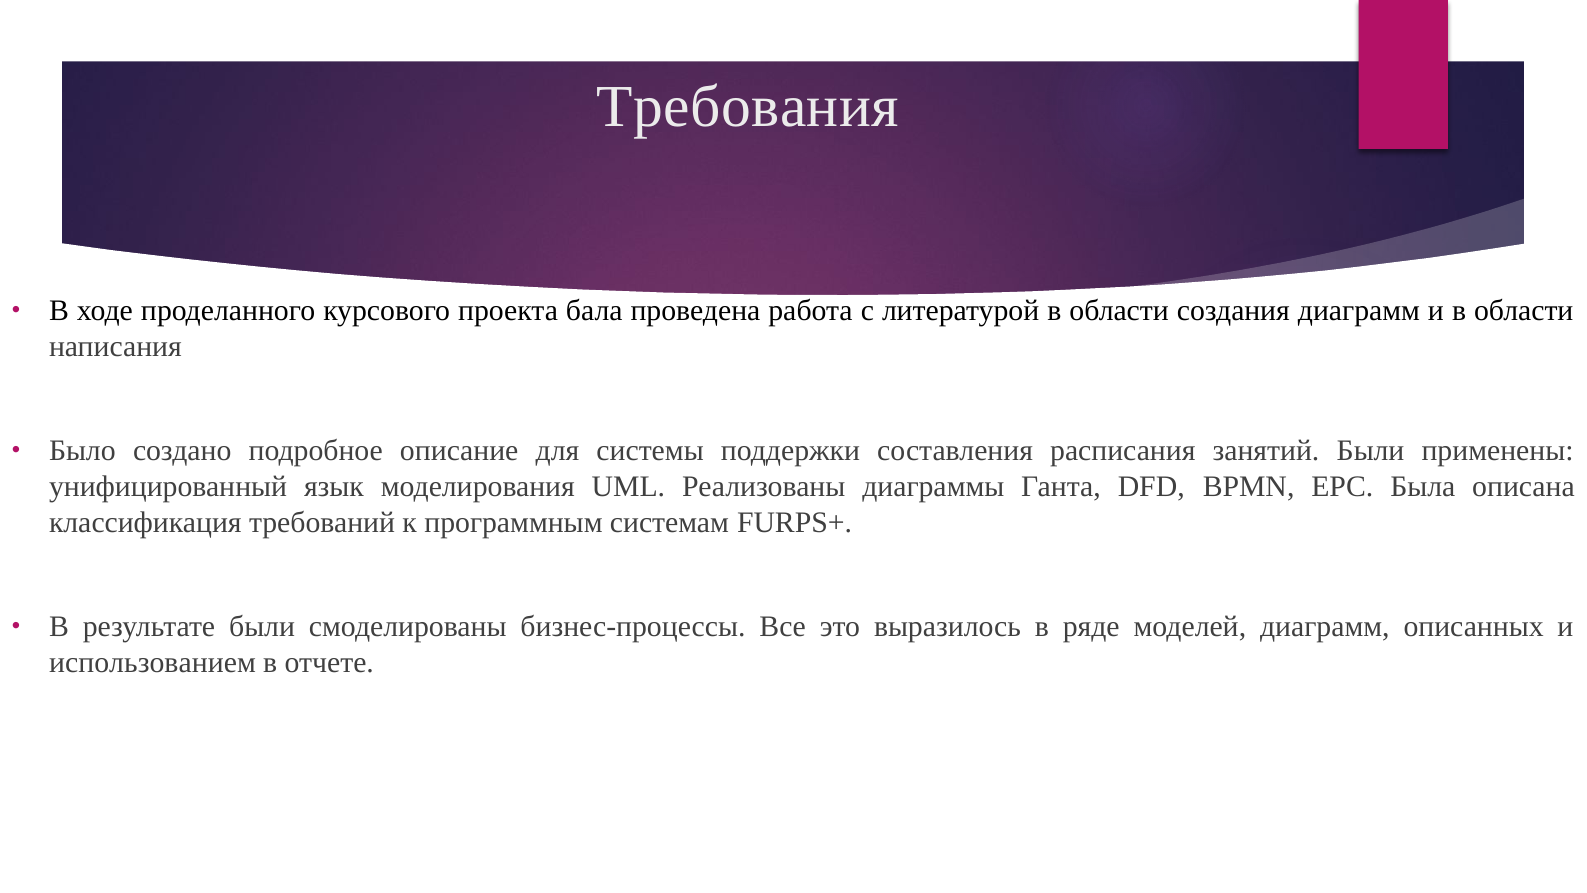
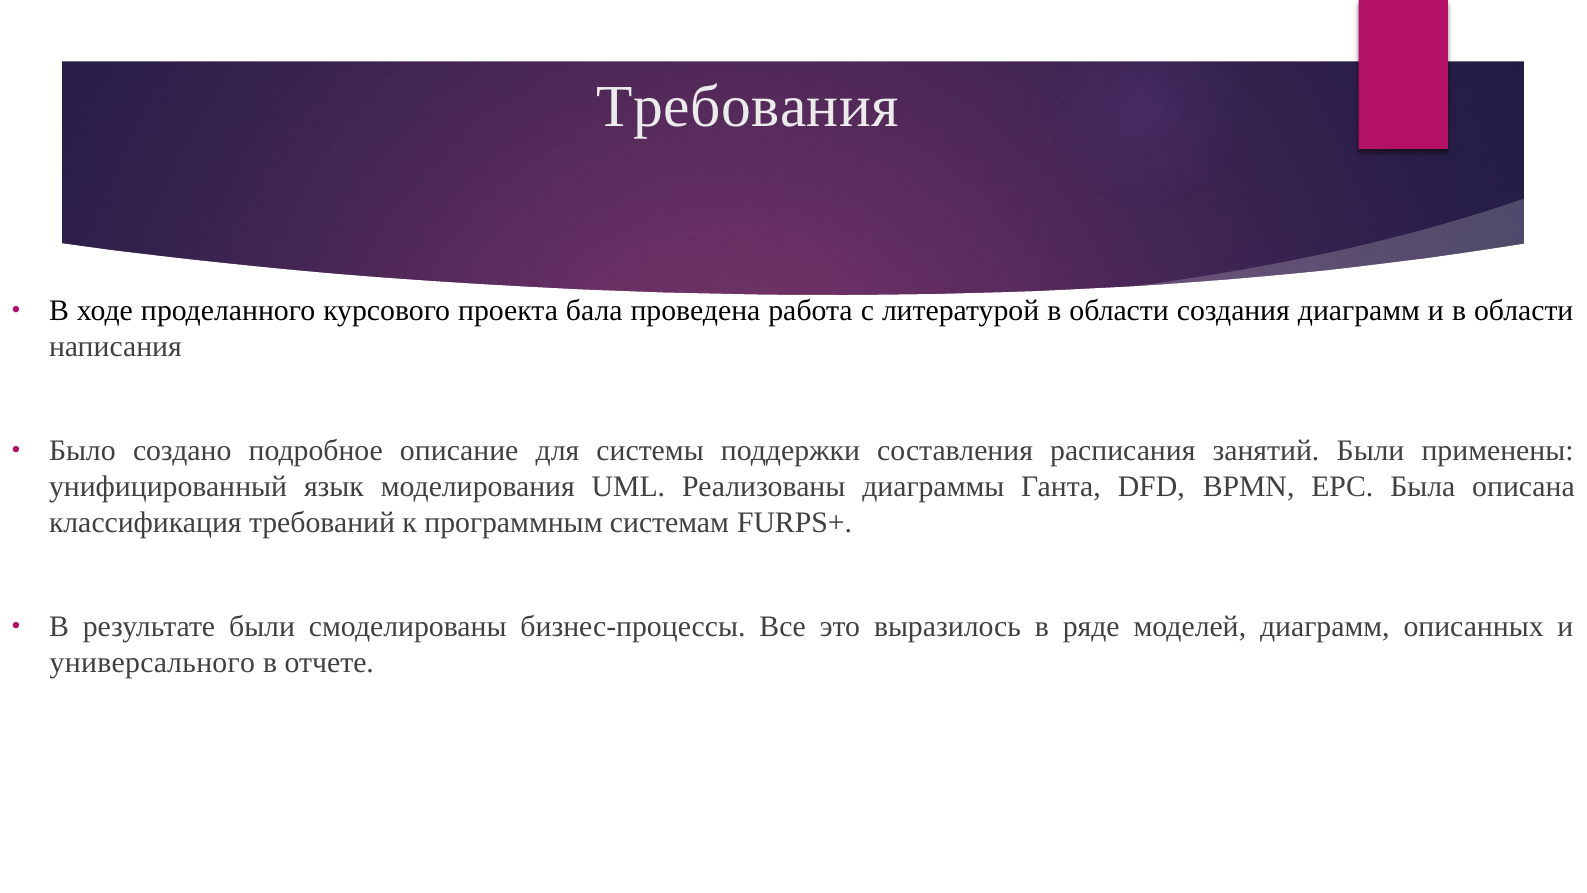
использованием: использованием -> универсального
